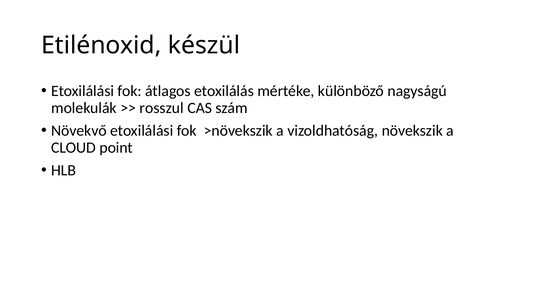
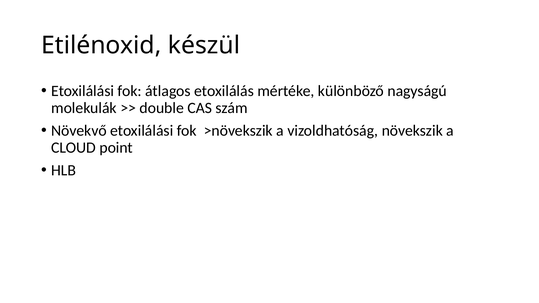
rosszul: rosszul -> double
